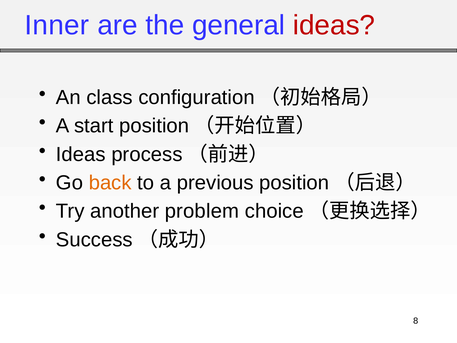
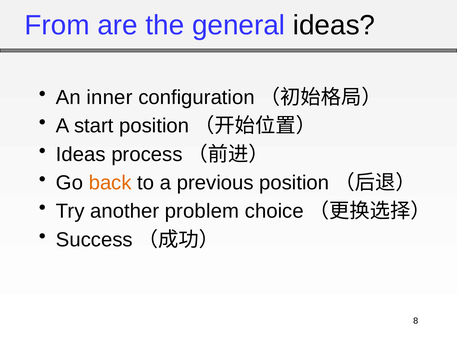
Inner: Inner -> From
ideas at (334, 25) colour: red -> black
class: class -> inner
